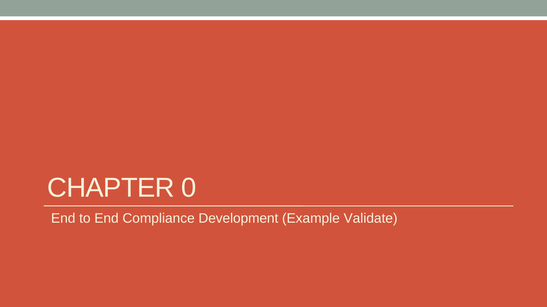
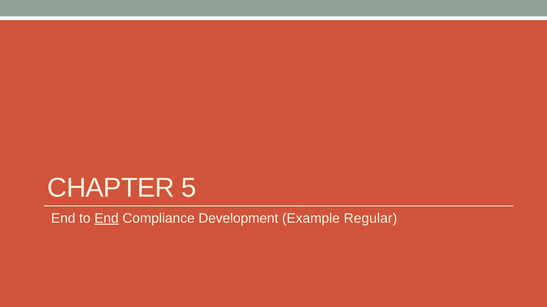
0: 0 -> 5
End at (107, 219) underline: none -> present
Validate: Validate -> Regular
